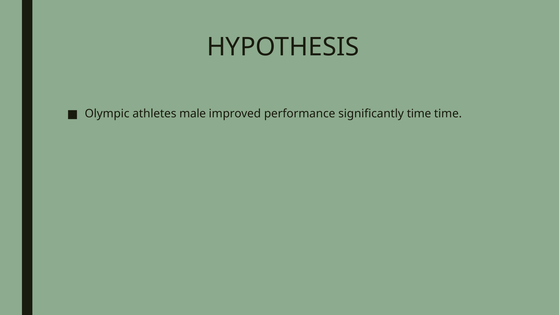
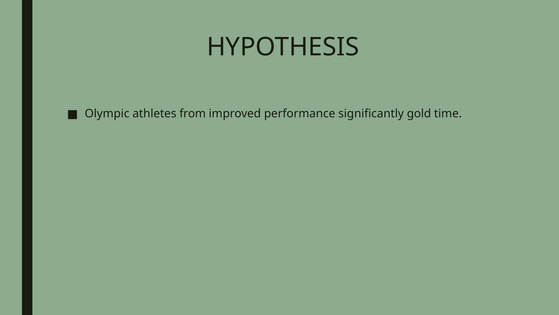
male: male -> from
significantly time: time -> gold
